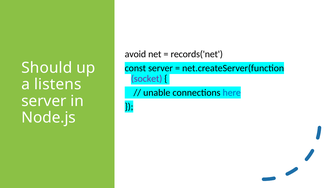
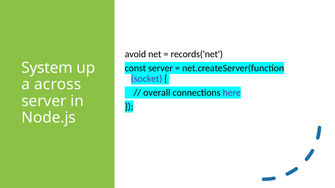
Should: Should -> System
listens: listens -> across
unable: unable -> overall
here colour: blue -> purple
